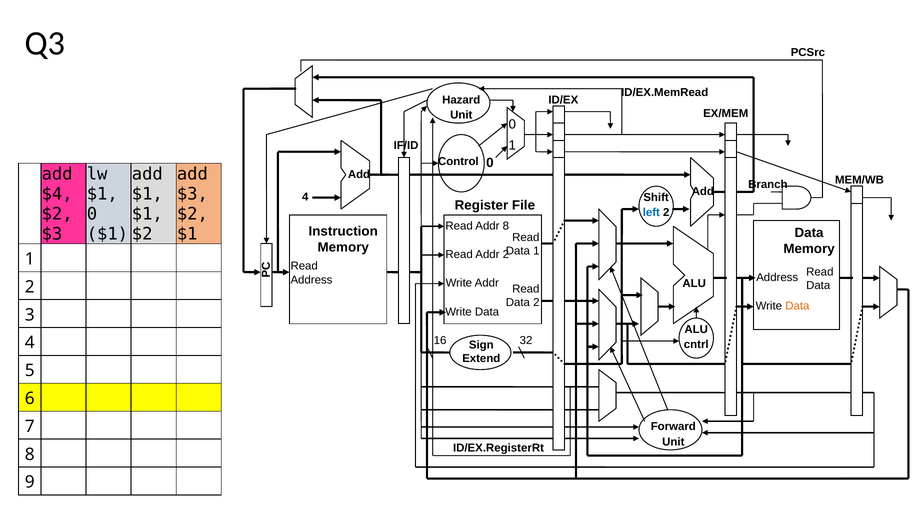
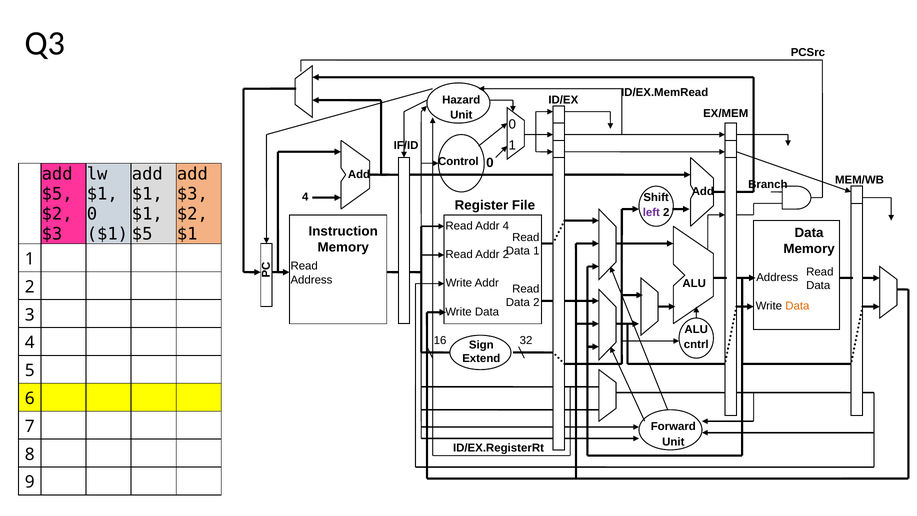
$4 at (57, 194): $4 -> $5
left colour: blue -> purple
Addr 8: 8 -> 4
$2 at (142, 234): $2 -> $5
